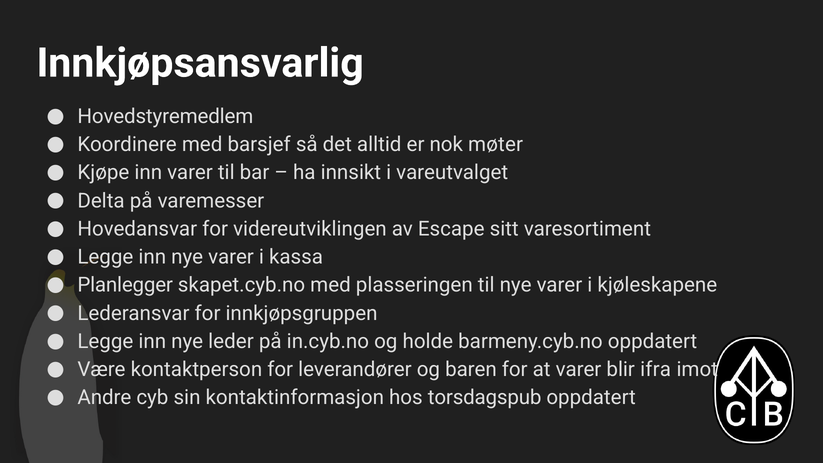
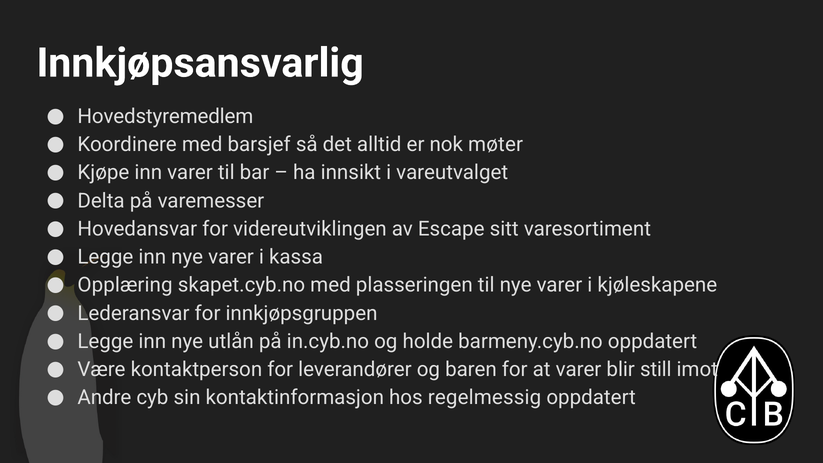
Planlegger: Planlegger -> Opplæring
leder: leder -> utlån
ifra: ifra -> still
torsdagspub: torsdagspub -> regelmessig
